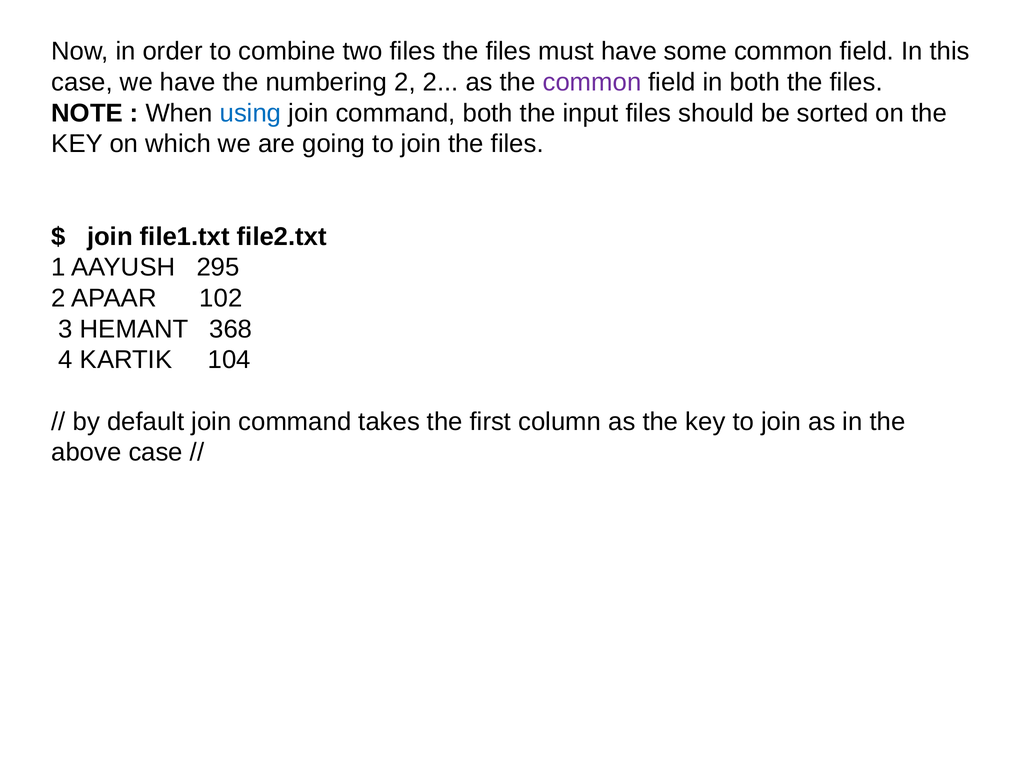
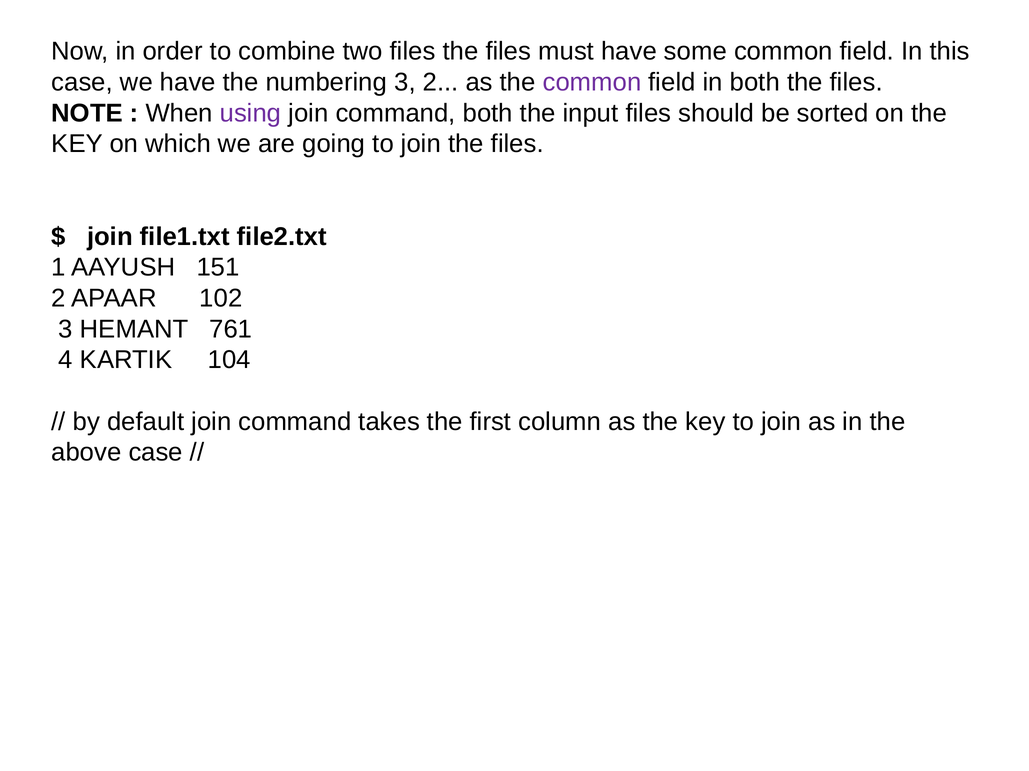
numbering 2: 2 -> 3
using colour: blue -> purple
295: 295 -> 151
368: 368 -> 761
